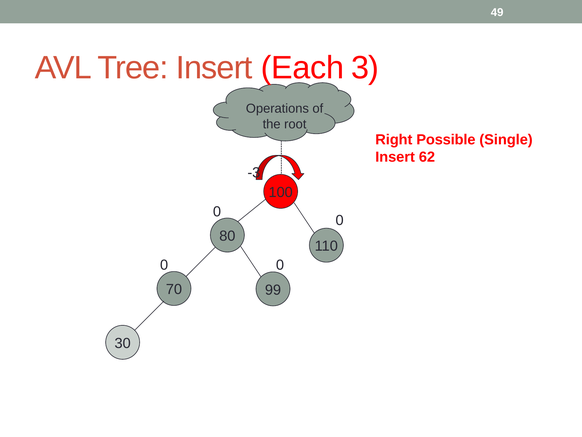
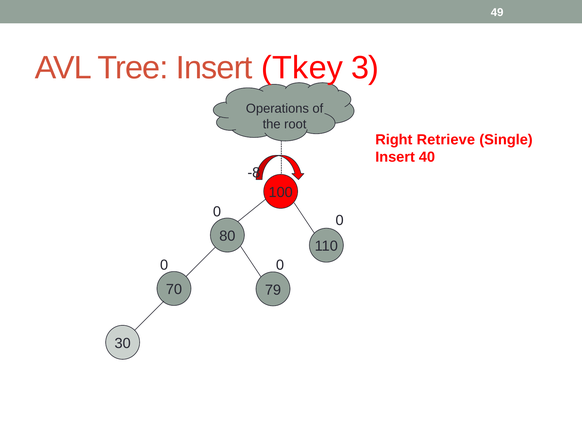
Each: Each -> Tkey
Possible: Possible -> Retrieve
62: 62 -> 40
-3: -3 -> -8
99: 99 -> 79
